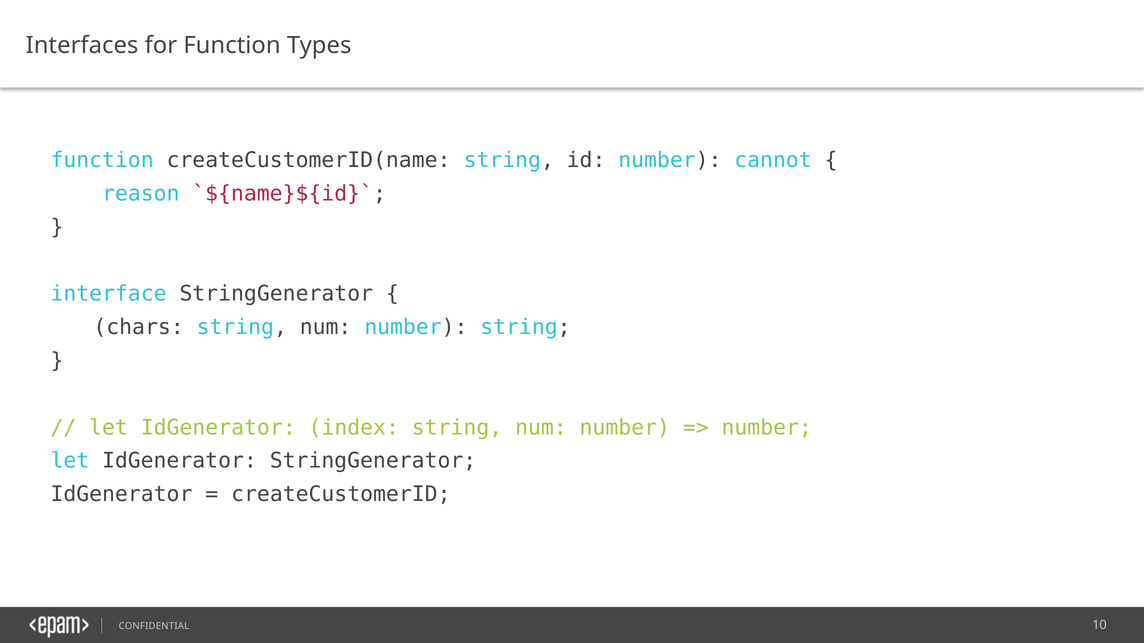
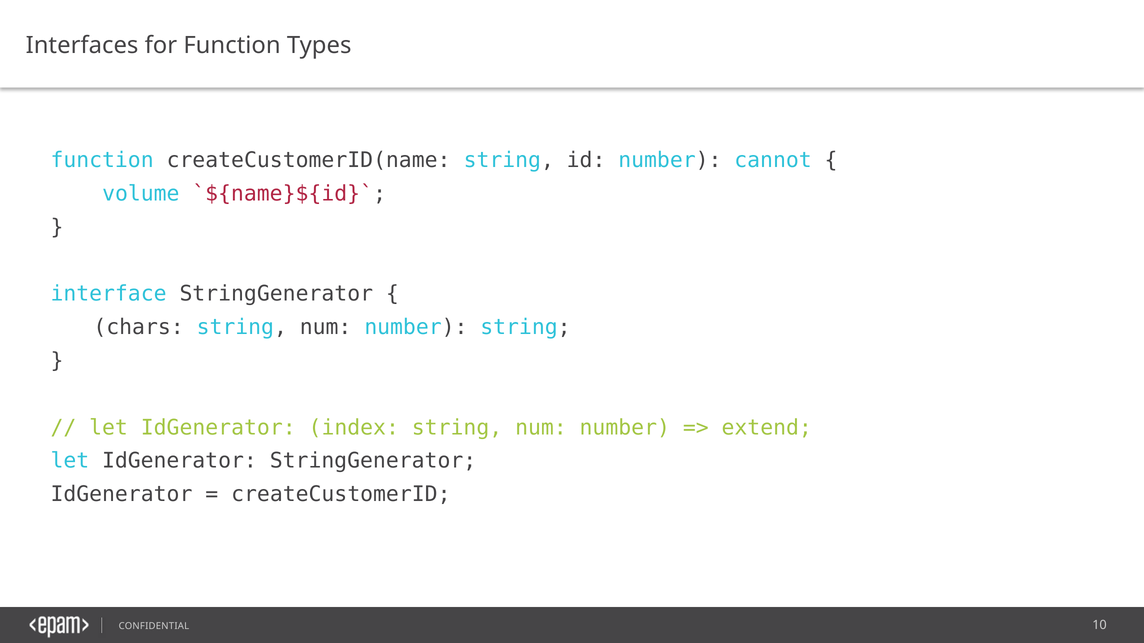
reason: reason -> volume
number at (767, 428): number -> extend
